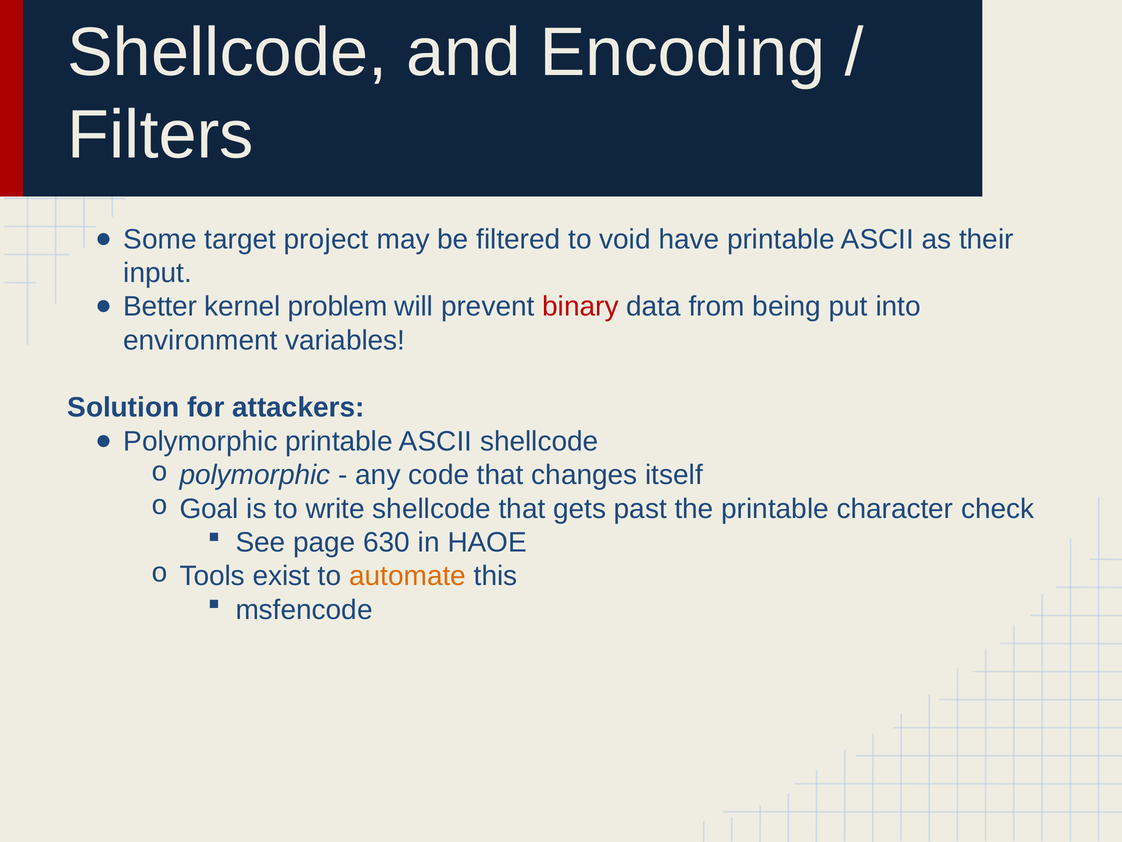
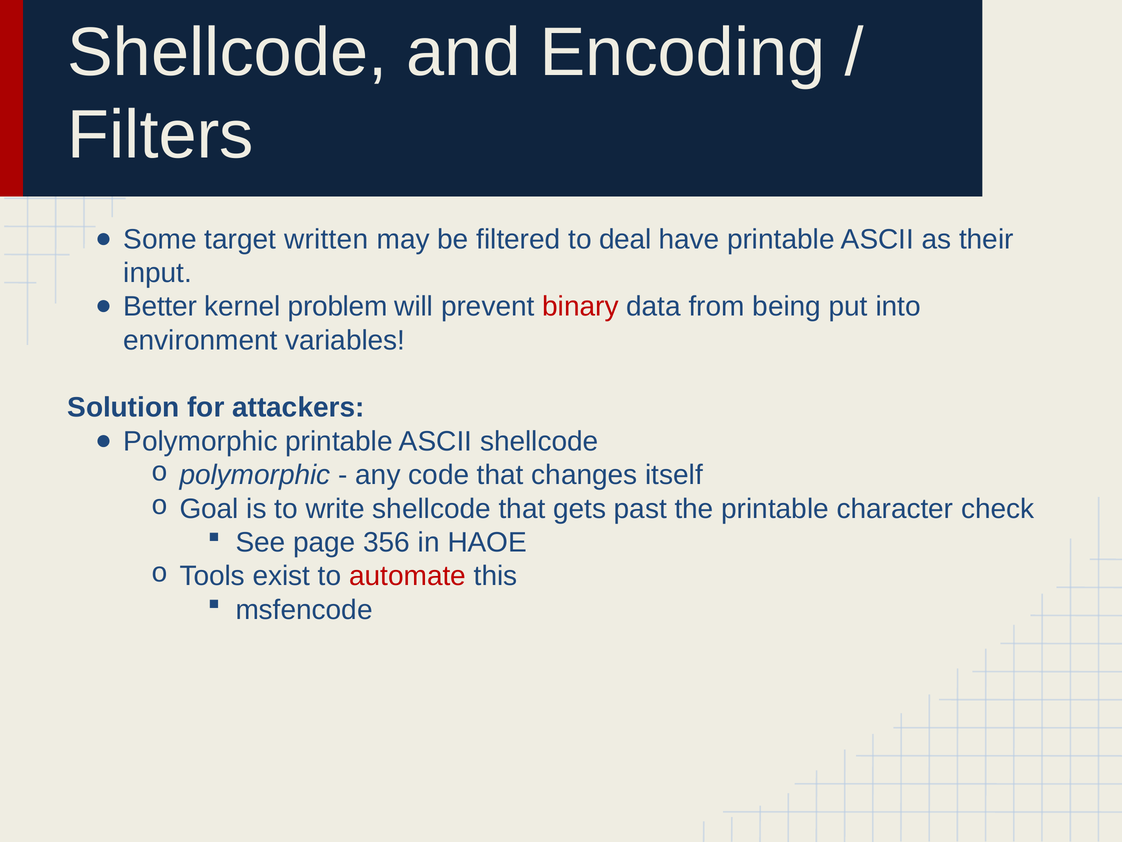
project: project -> written
void: void -> deal
630: 630 -> 356
automate colour: orange -> red
